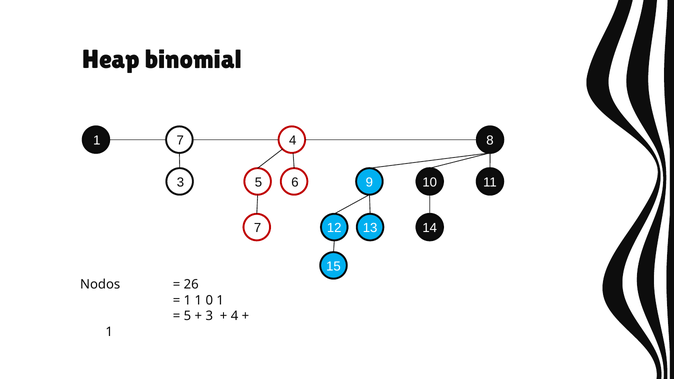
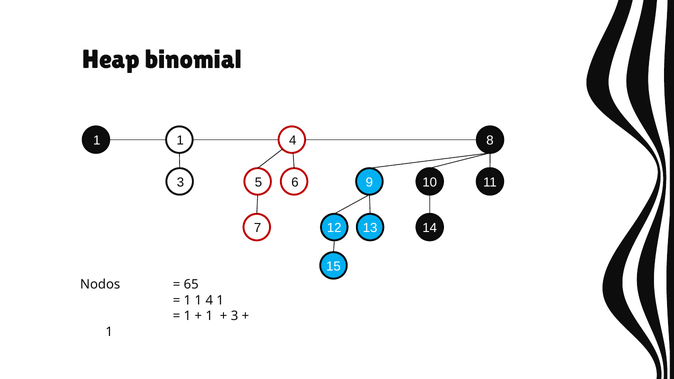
7 at (180, 141): 7 -> 1
26: 26 -> 65
1 0: 0 -> 4
5 at (187, 316): 5 -> 1
3 at (209, 316): 3 -> 1
4 at (235, 316): 4 -> 3
